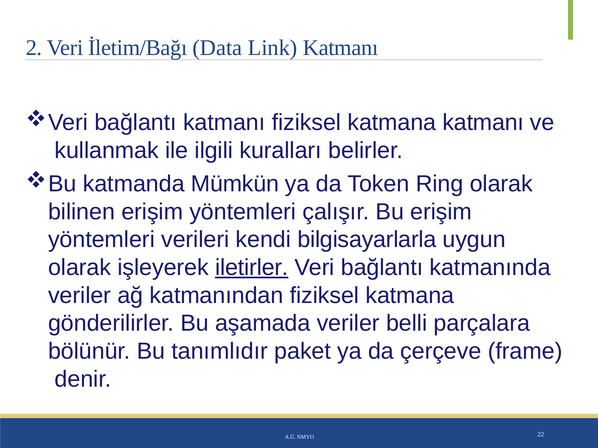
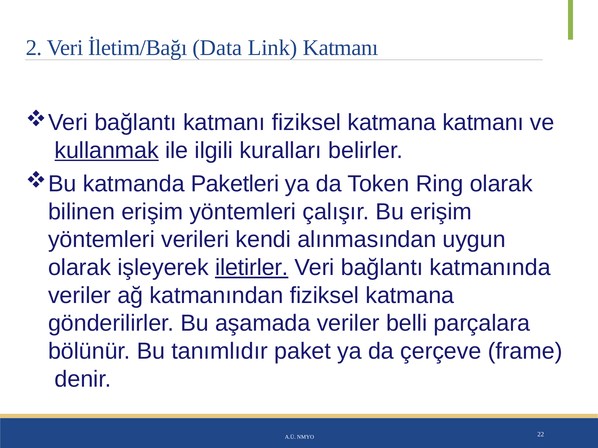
kullanmak underline: none -> present
Mümkün: Mümkün -> Paketleri
bilgisayarlarla: bilgisayarlarla -> alınmasından
